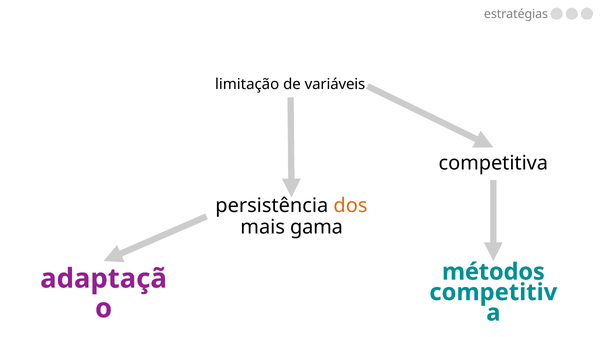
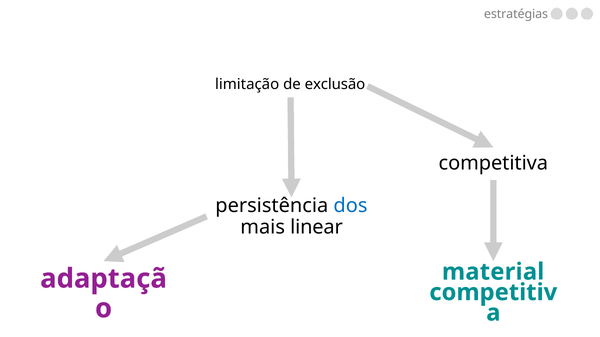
variáveis: variáveis -> exclusão
dos colour: orange -> blue
gama: gama -> linear
métodos: métodos -> material
